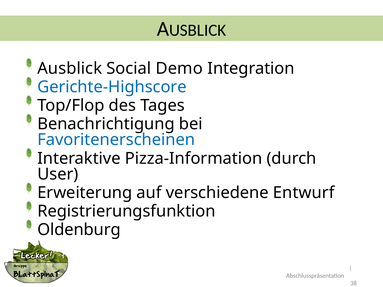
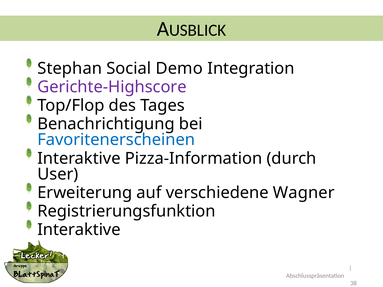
Ausblick: Ausblick -> Stephan
Gerichte-Highscore colour: blue -> purple
Entwurf: Entwurf -> Wagner
Oldenburg at (79, 230): Oldenburg -> Interaktive
